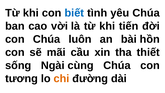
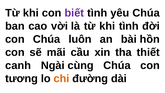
biết colour: blue -> purple
khi tiến: tiến -> tình
sống: sống -> canh
